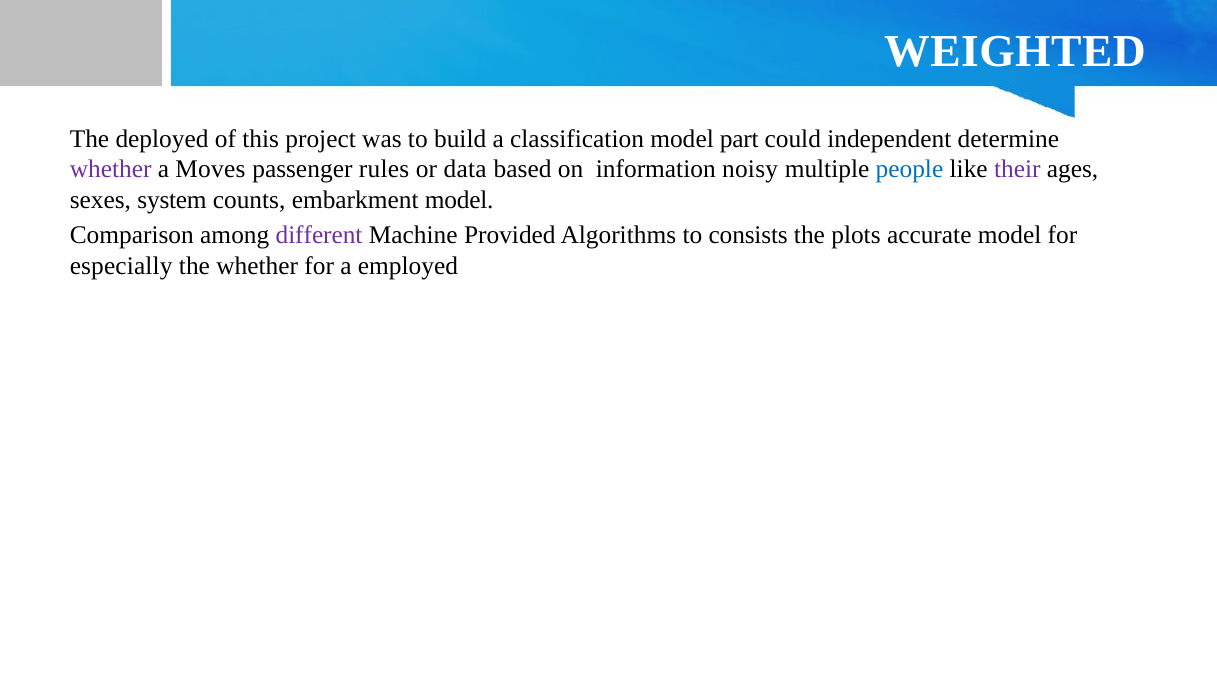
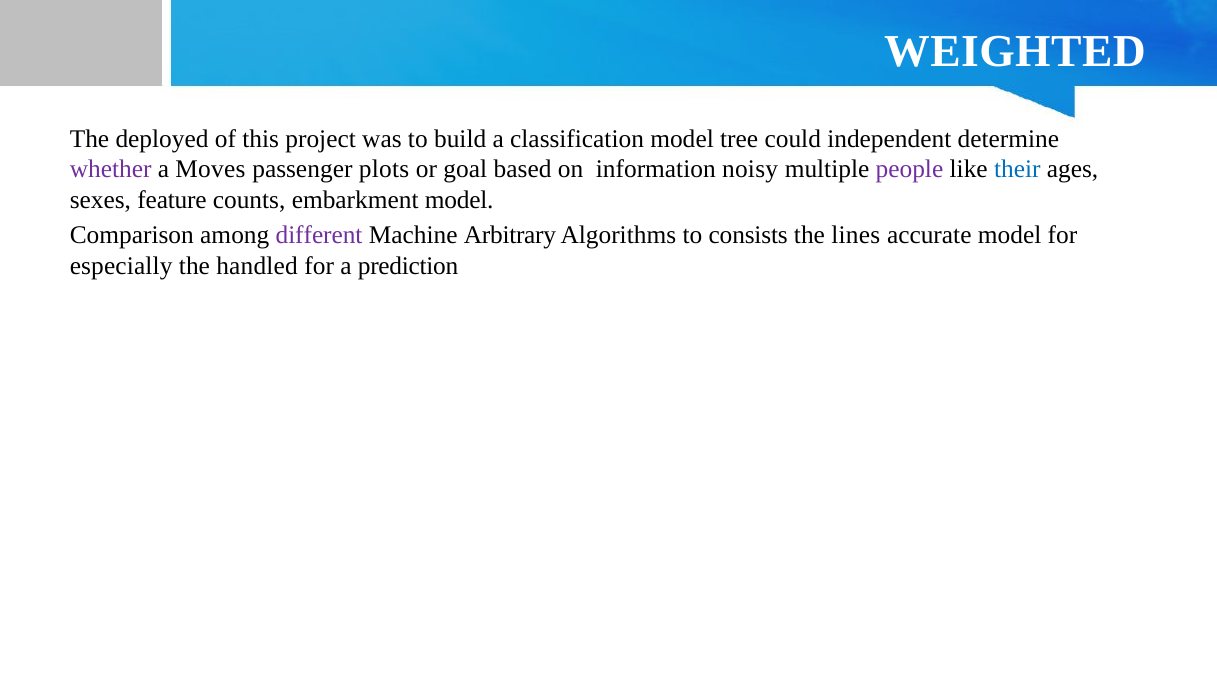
part: part -> tree
rules: rules -> plots
data: data -> goal
people colour: blue -> purple
their colour: purple -> blue
system: system -> feature
Provided: Provided -> Arbitrary
plots: plots -> lines
the whether: whether -> handled
employed: employed -> prediction
